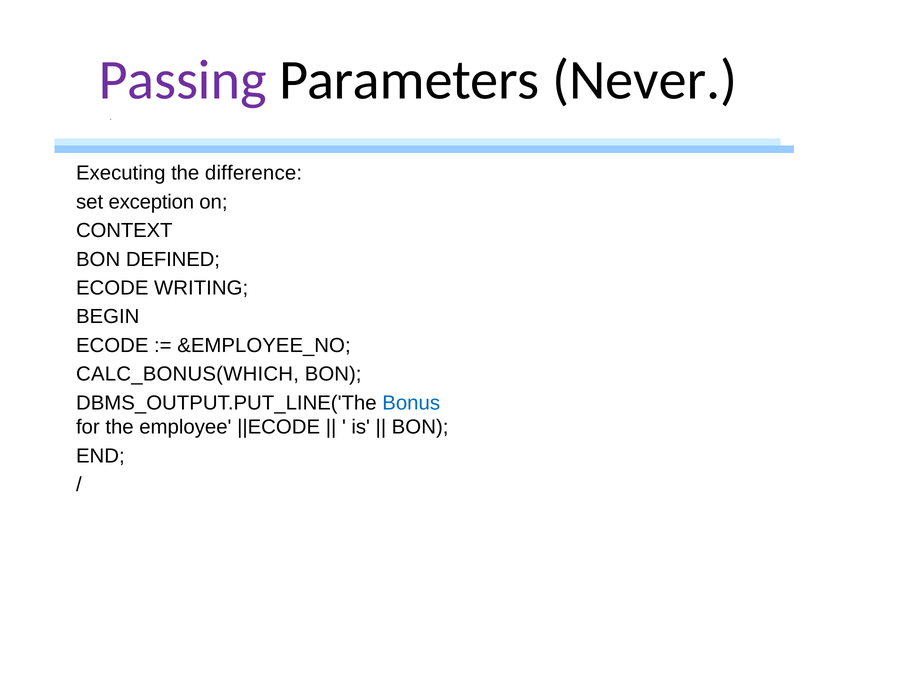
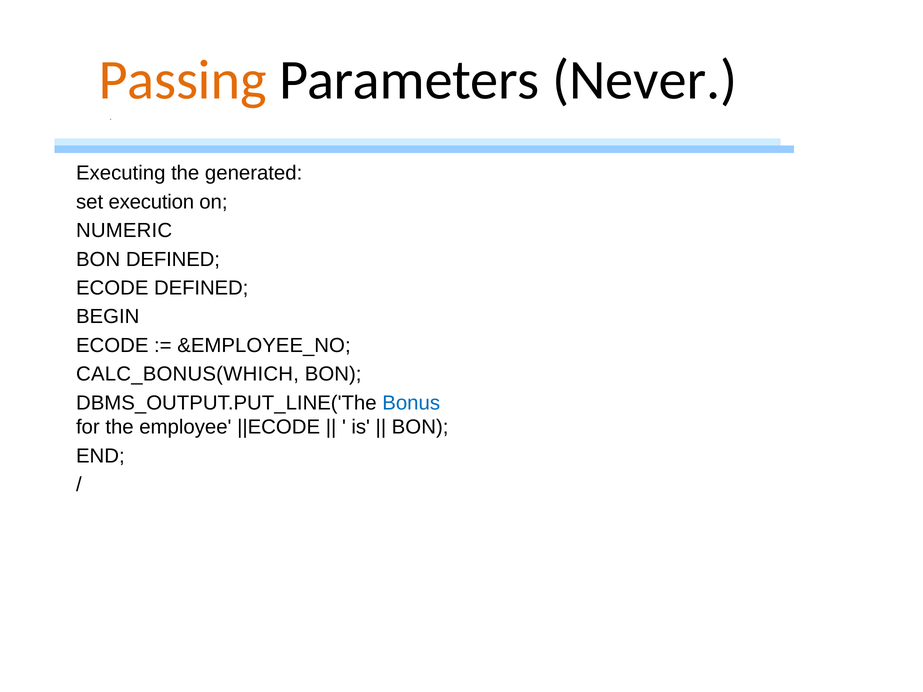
Passing colour: purple -> orange
difference: difference -> generated
exception: exception -> execution
CONTEXT: CONTEXT -> NUMERIC
ECODE WRITING: WRITING -> DEFINED
